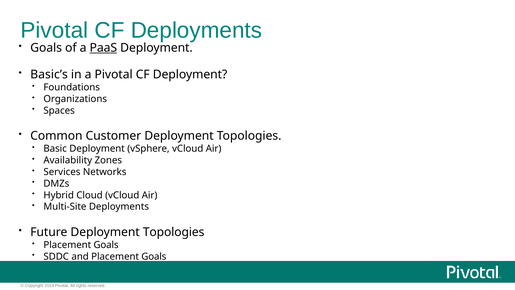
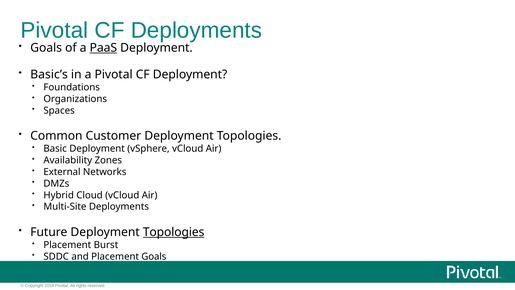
Services: Services -> External
Topologies at (174, 232) underline: none -> present
Goals at (106, 245): Goals -> Burst
